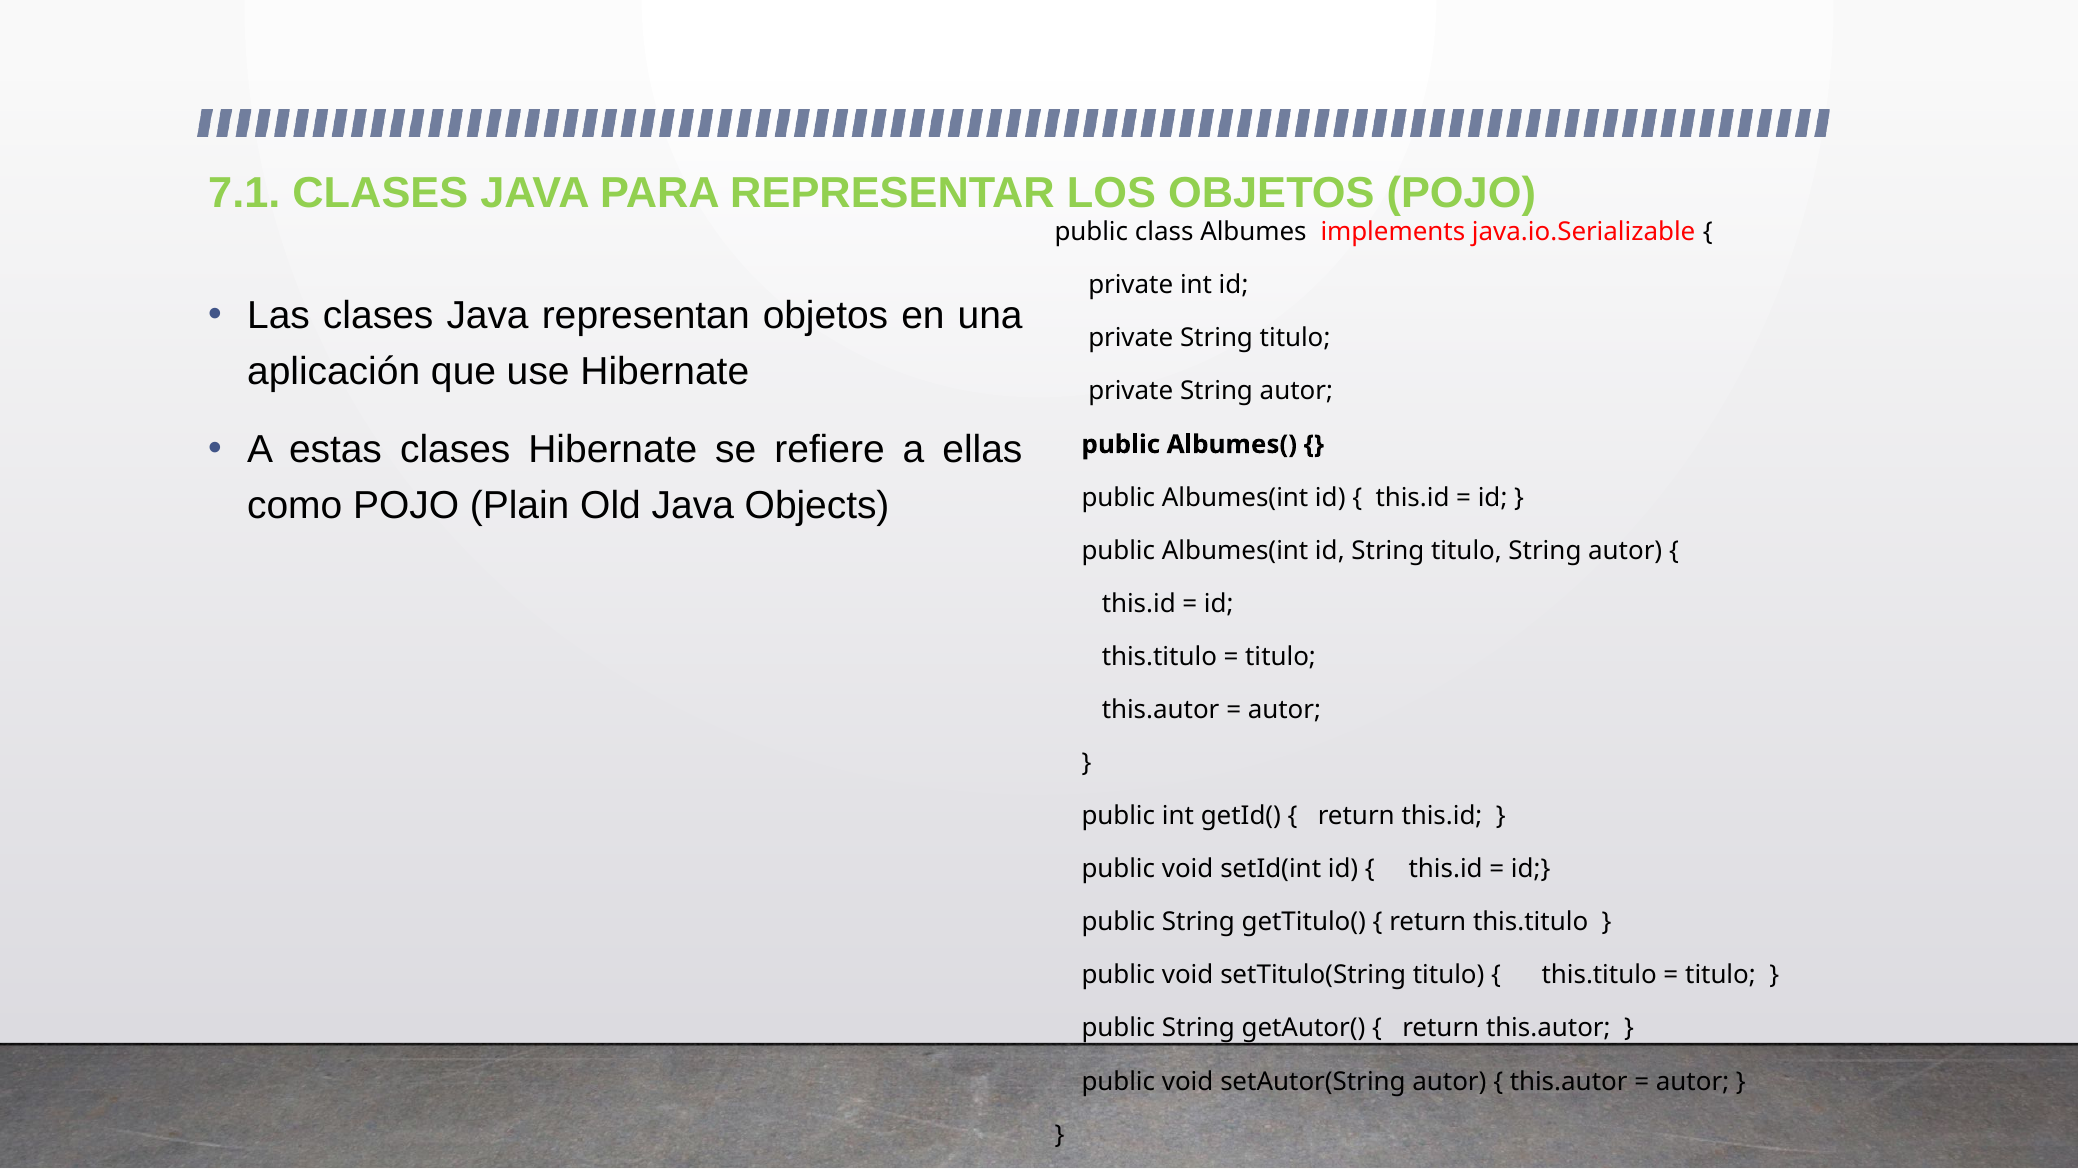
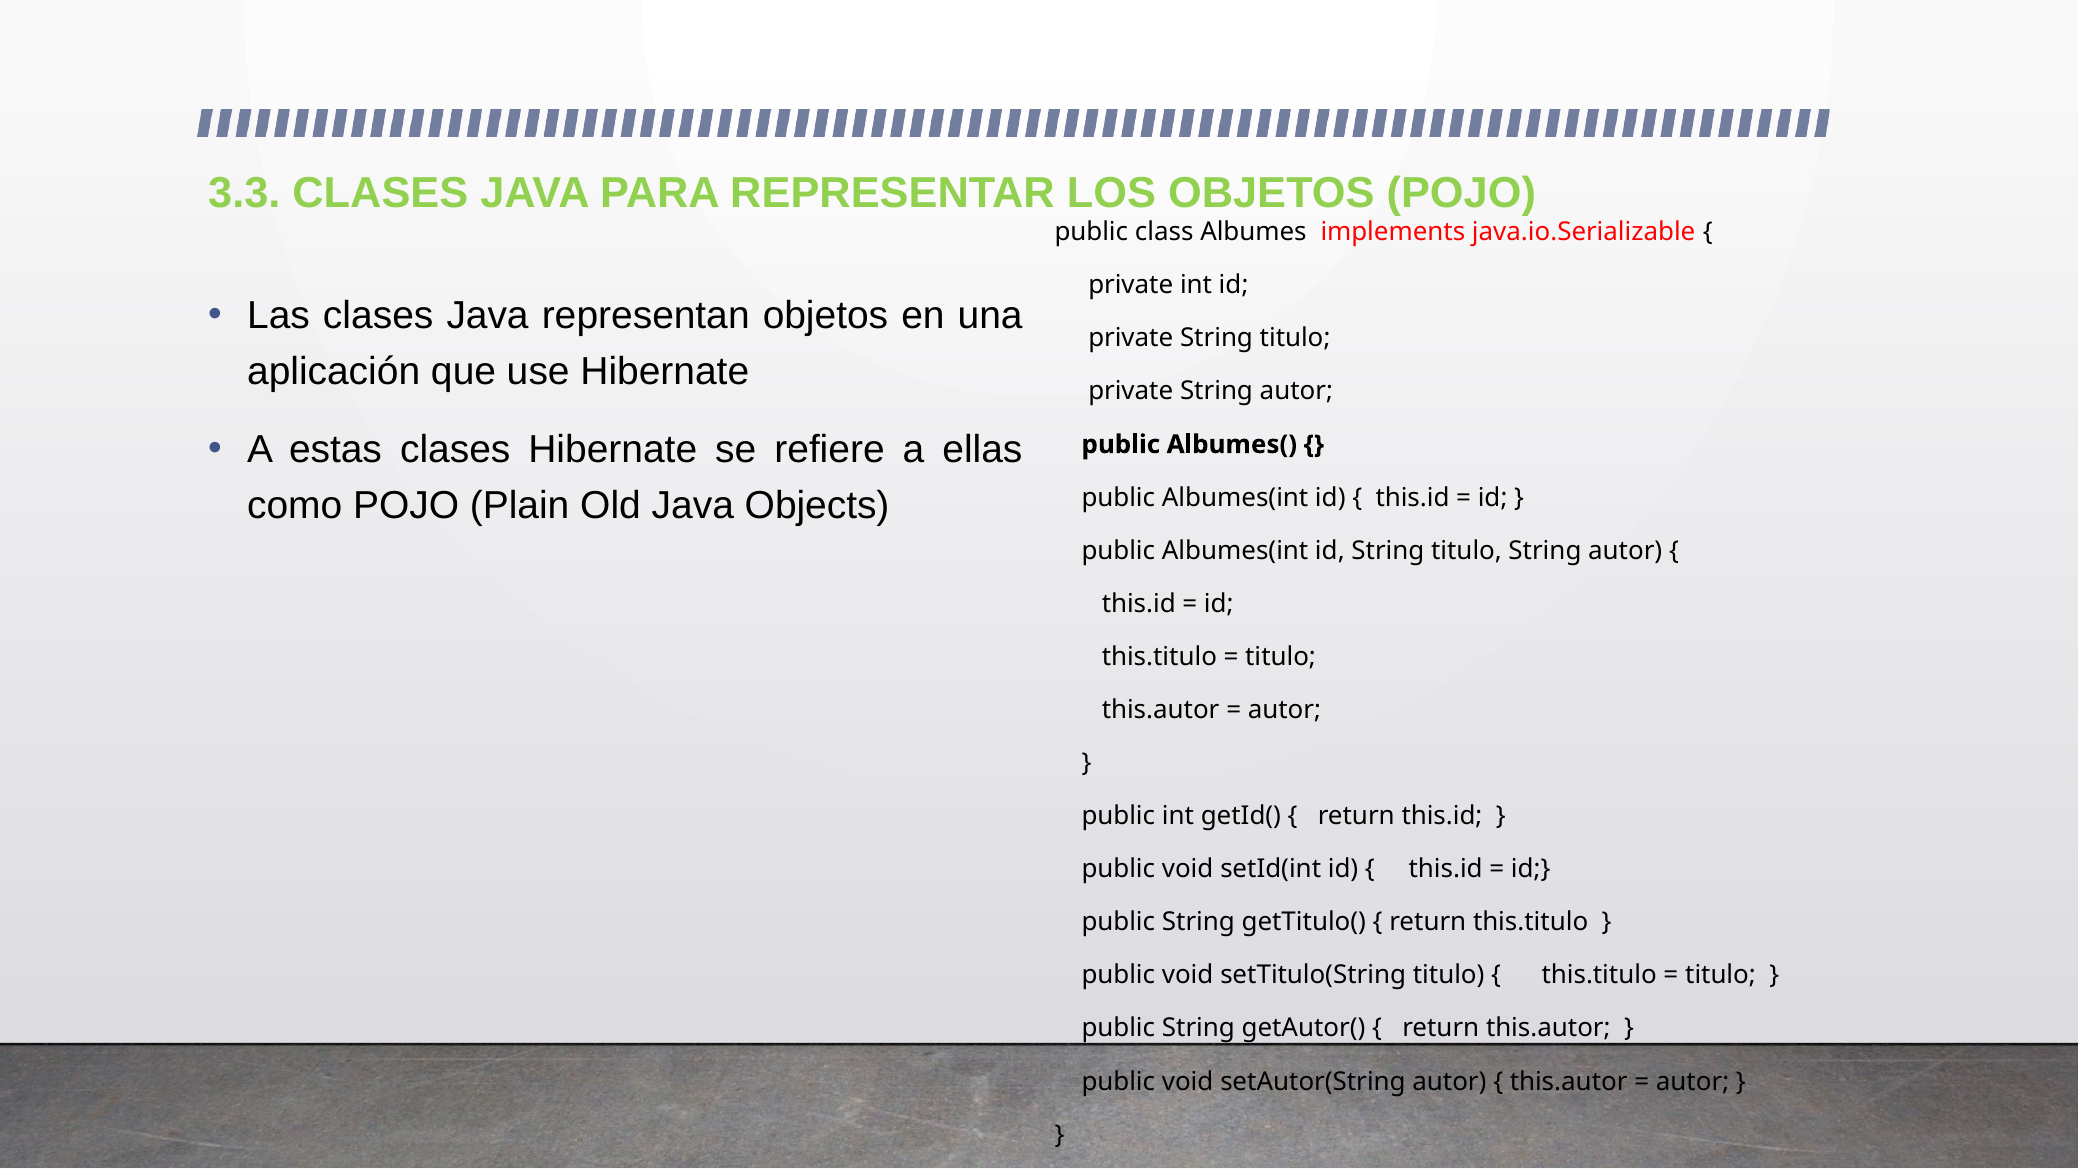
7.1: 7.1 -> 3.3
